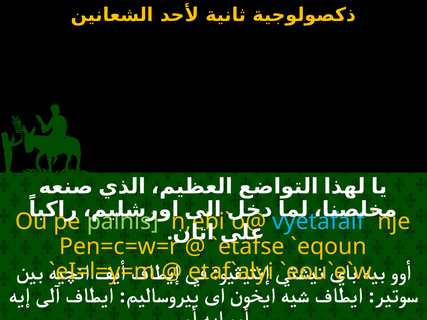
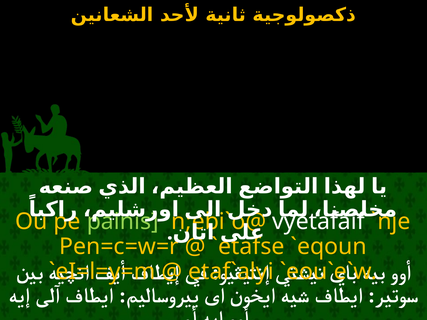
vyetafaif colour: light blue -> white
